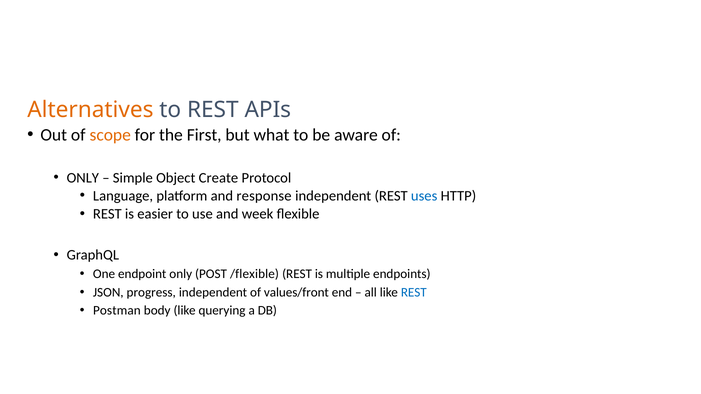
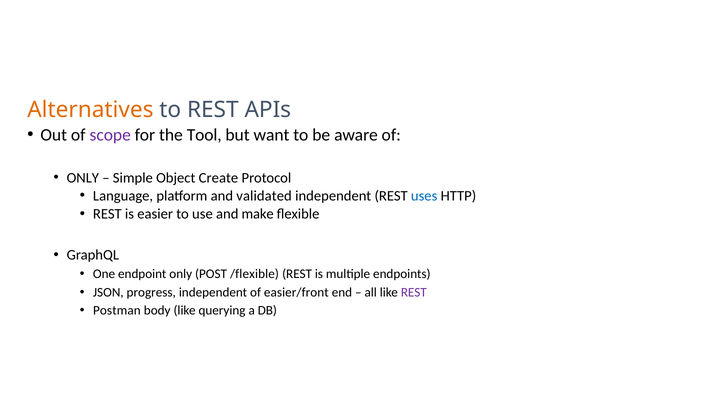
scope colour: orange -> purple
First: First -> Tool
what: what -> want
response: response -> validated
week: week -> make
values/front: values/front -> easier/front
REST at (414, 293) colour: blue -> purple
